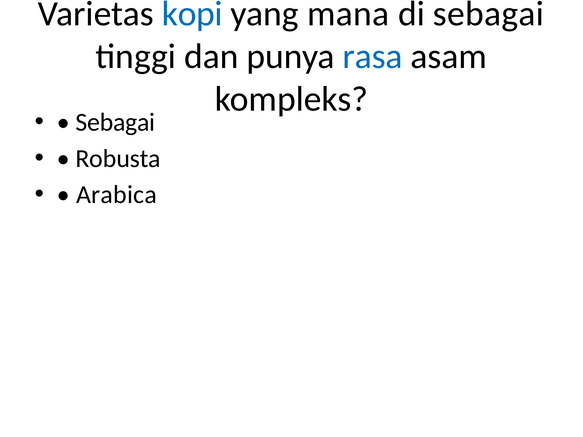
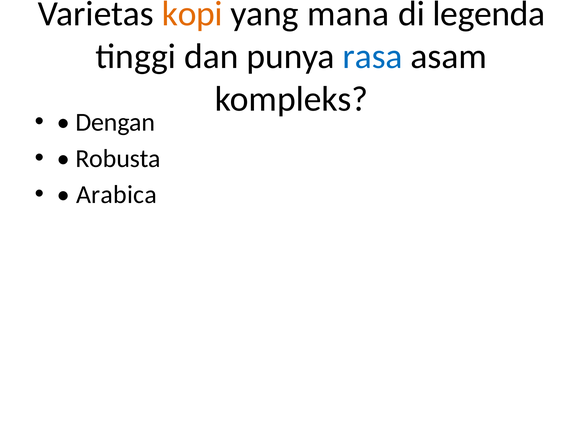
kopi colour: blue -> orange
di sebagai: sebagai -> legenda
Sebagai at (115, 122): Sebagai -> Dengan
